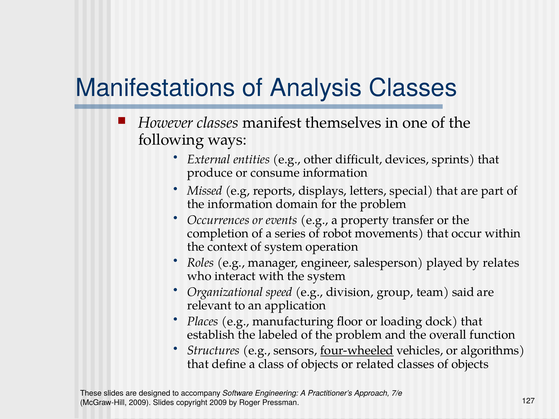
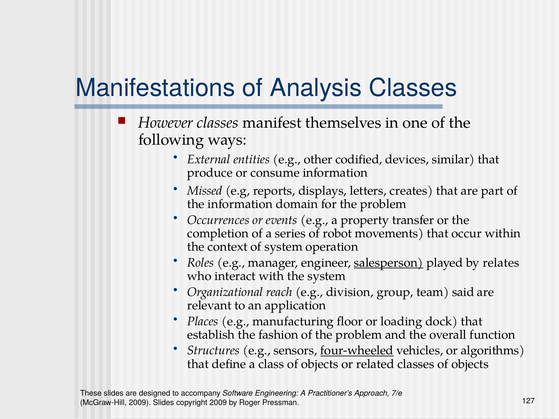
difficult: difficult -> codified
sprints: sprints -> similar
special: special -> creates
salesperson underline: none -> present
speed: speed -> reach
labeled: labeled -> fashion
